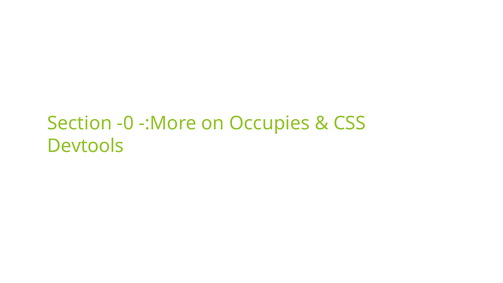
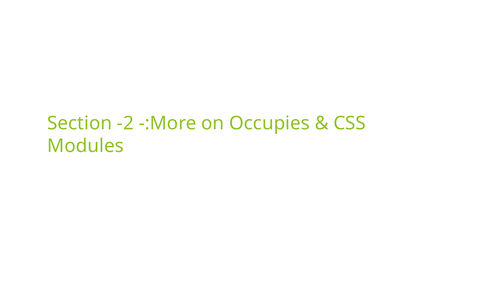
-0: -0 -> -2
Devtools: Devtools -> Modules
